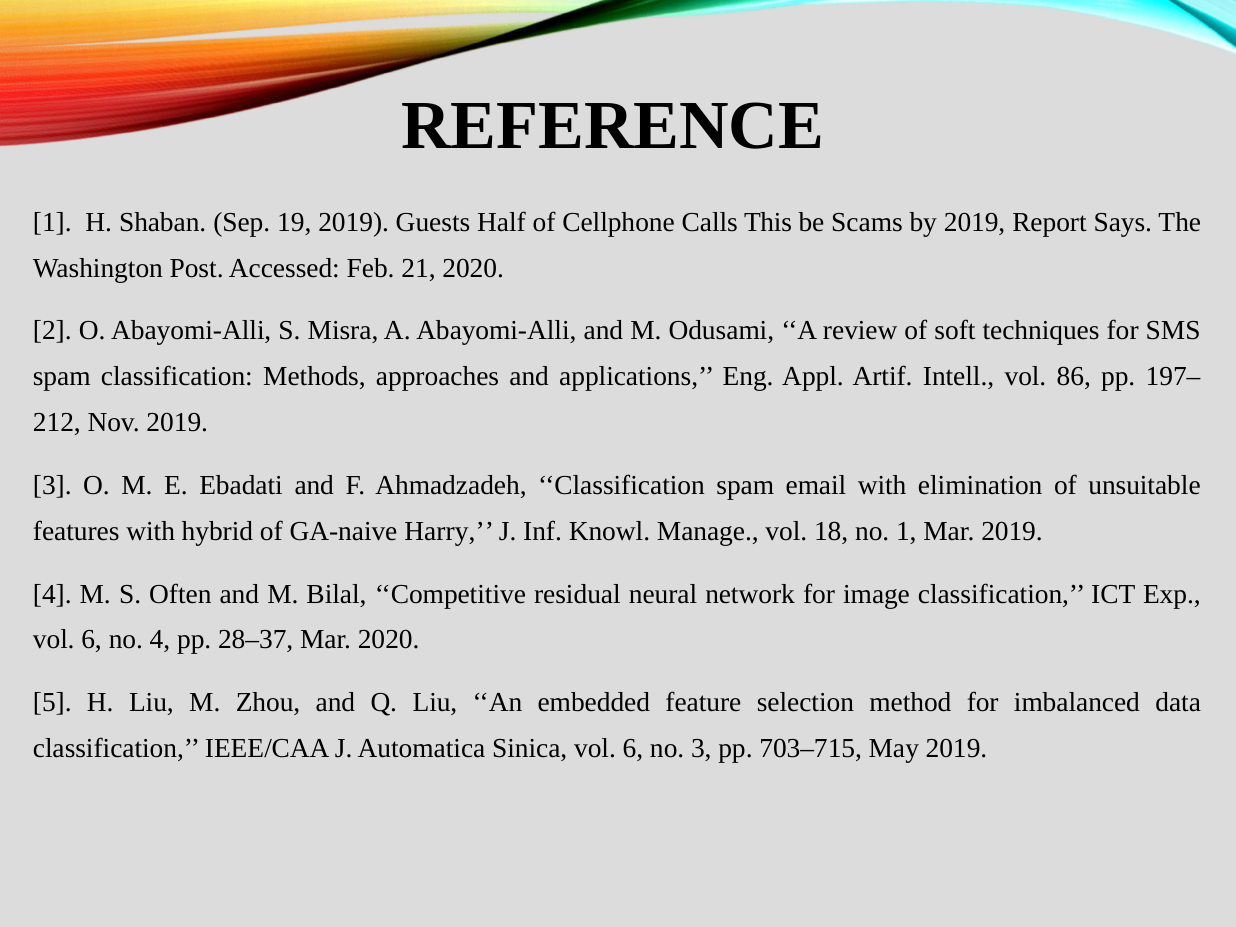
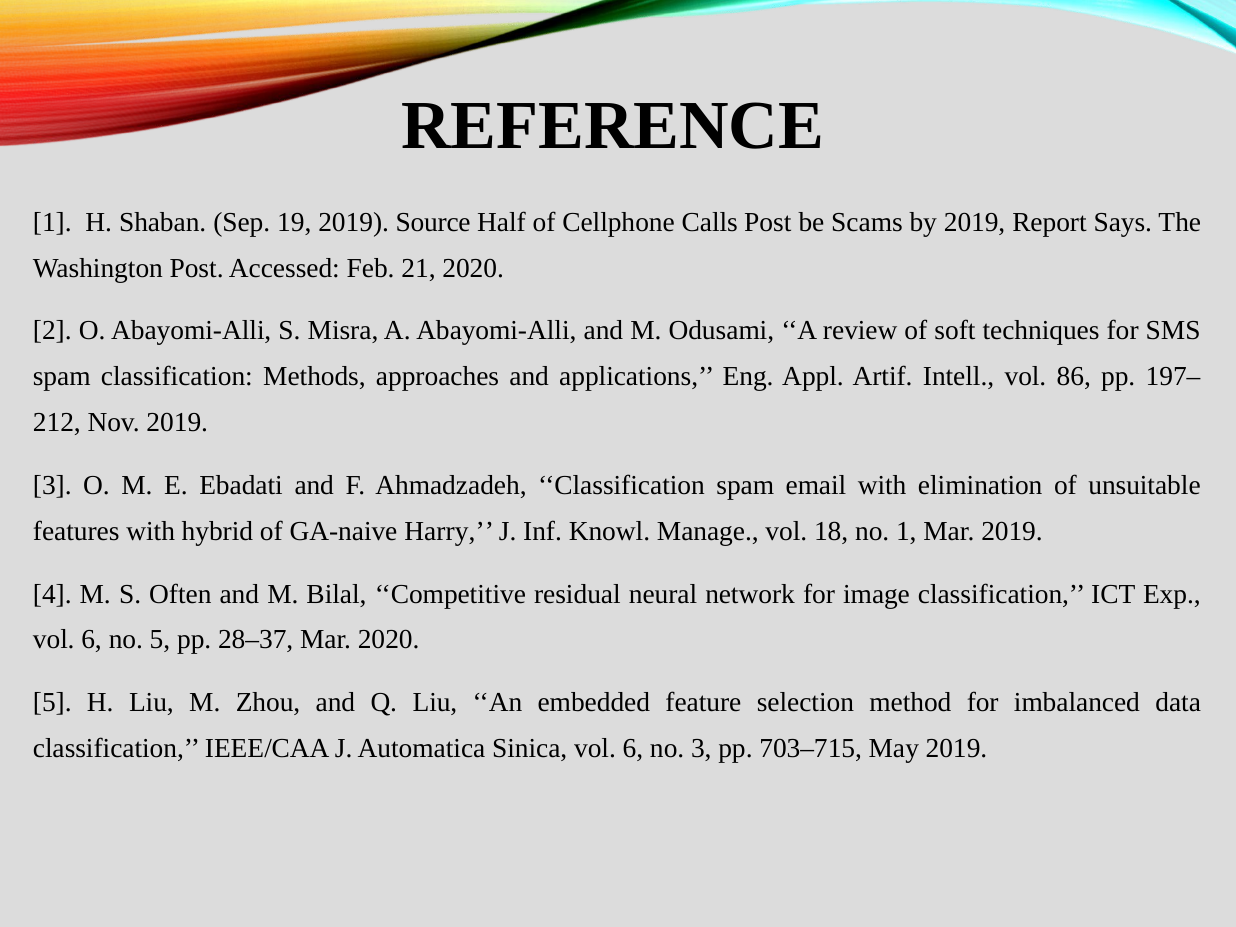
Guests: Guests -> Source
Calls This: This -> Post
no 4: 4 -> 5
